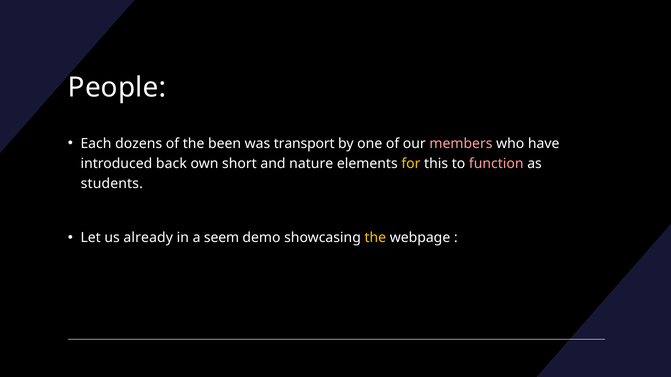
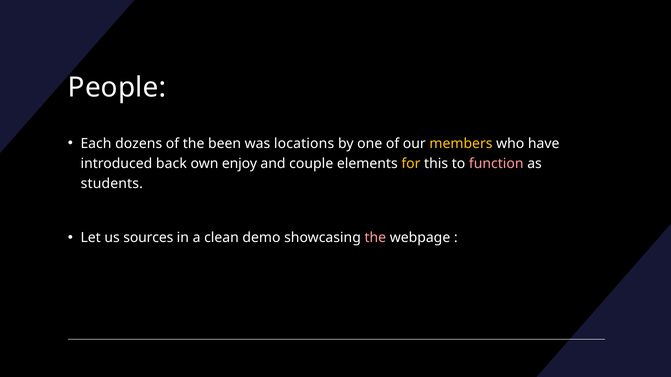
transport: transport -> locations
members colour: pink -> yellow
short: short -> enjoy
nature: nature -> couple
already: already -> sources
seem: seem -> clean
the at (375, 238) colour: yellow -> pink
